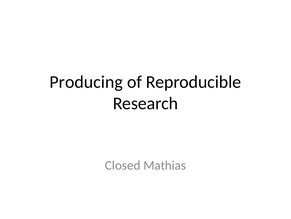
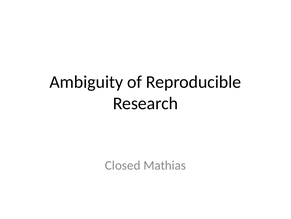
Producing: Producing -> Ambiguity
